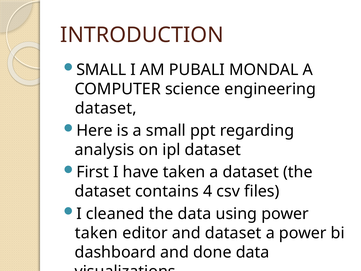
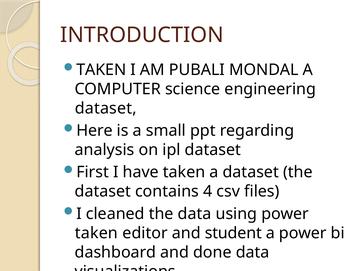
SMALL at (101, 70): SMALL -> TAKEN
and dataset: dataset -> student
